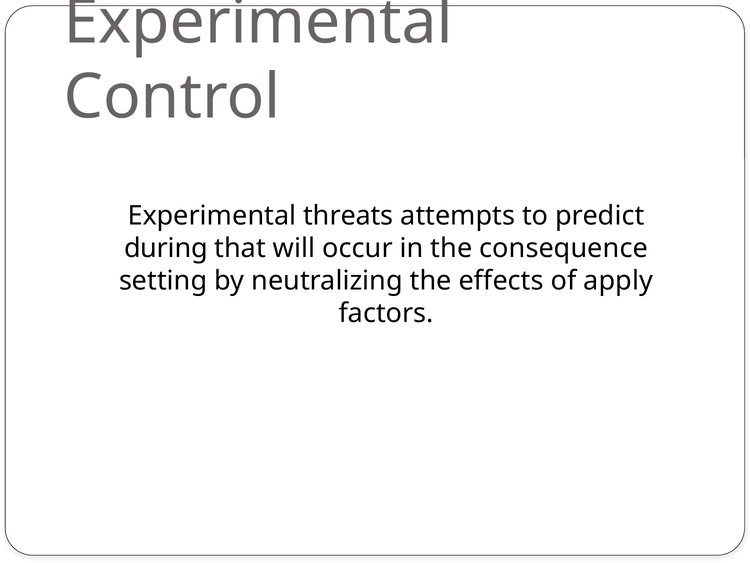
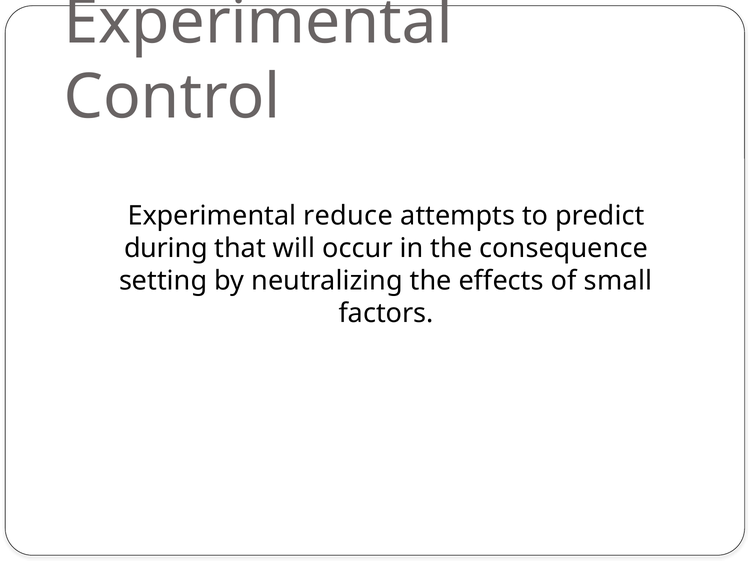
threats: threats -> reduce
apply: apply -> small
